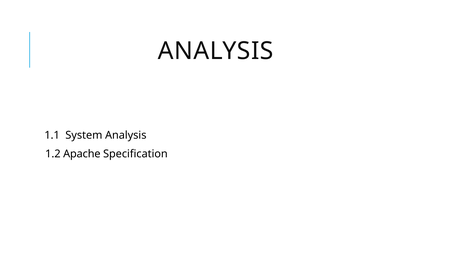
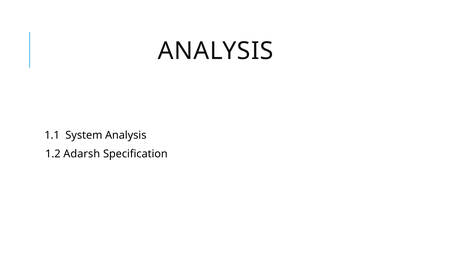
Apache: Apache -> Adarsh
